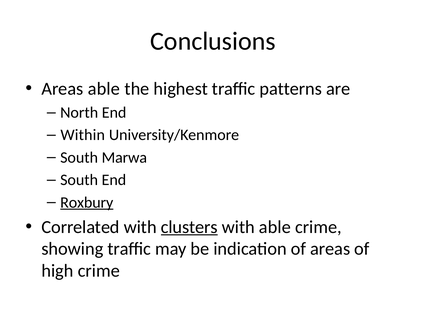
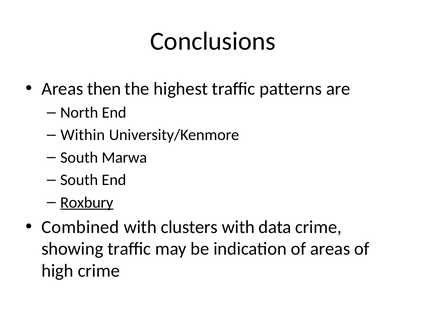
Areas able: able -> then
Correlated: Correlated -> Combined
clusters underline: present -> none
with able: able -> data
